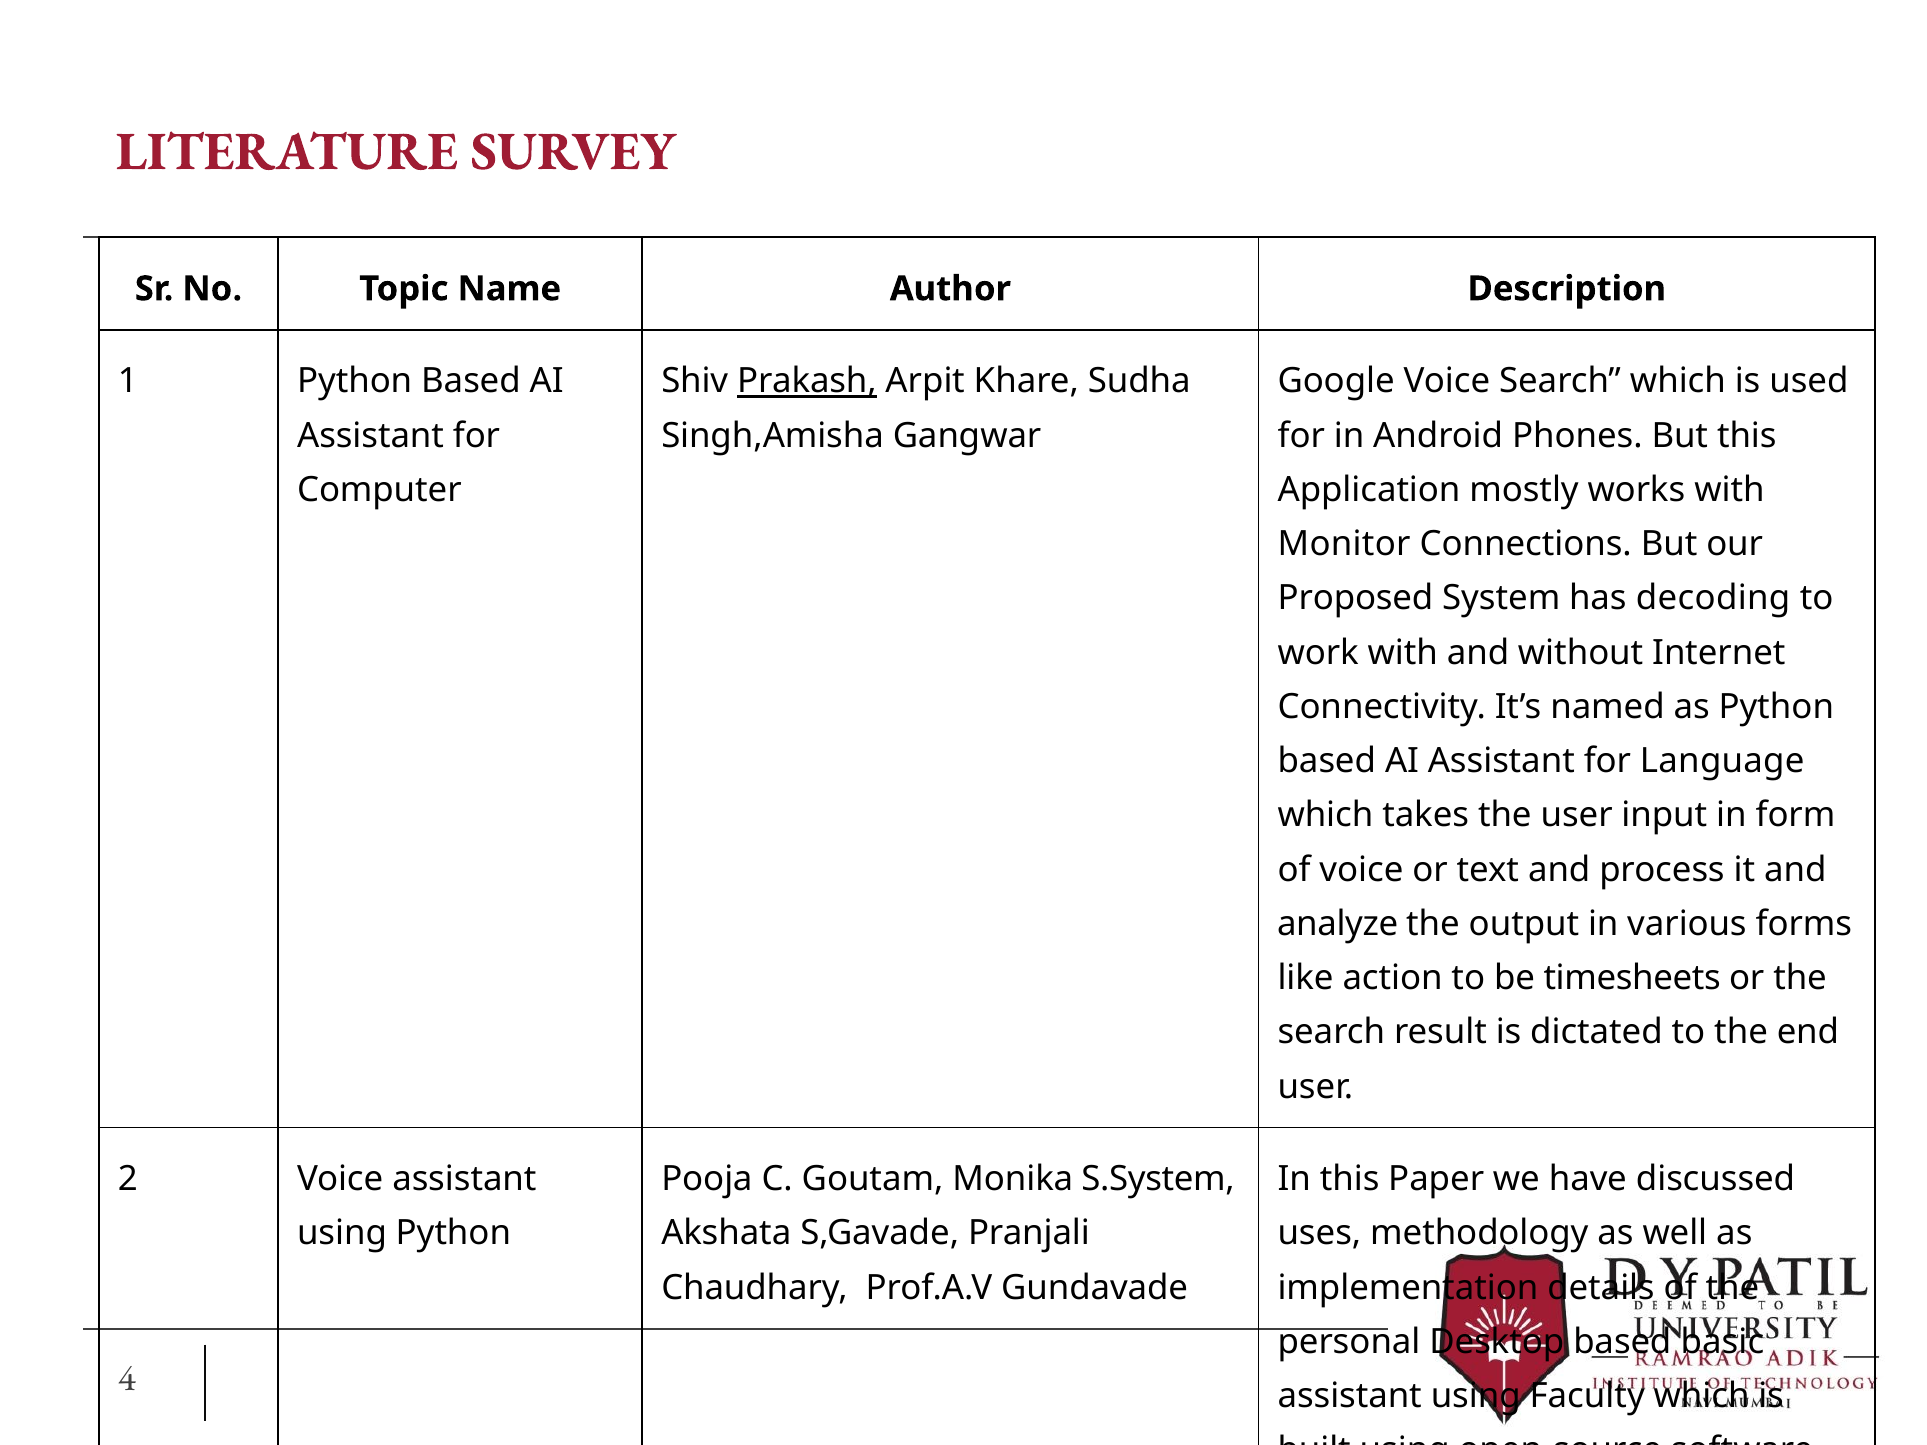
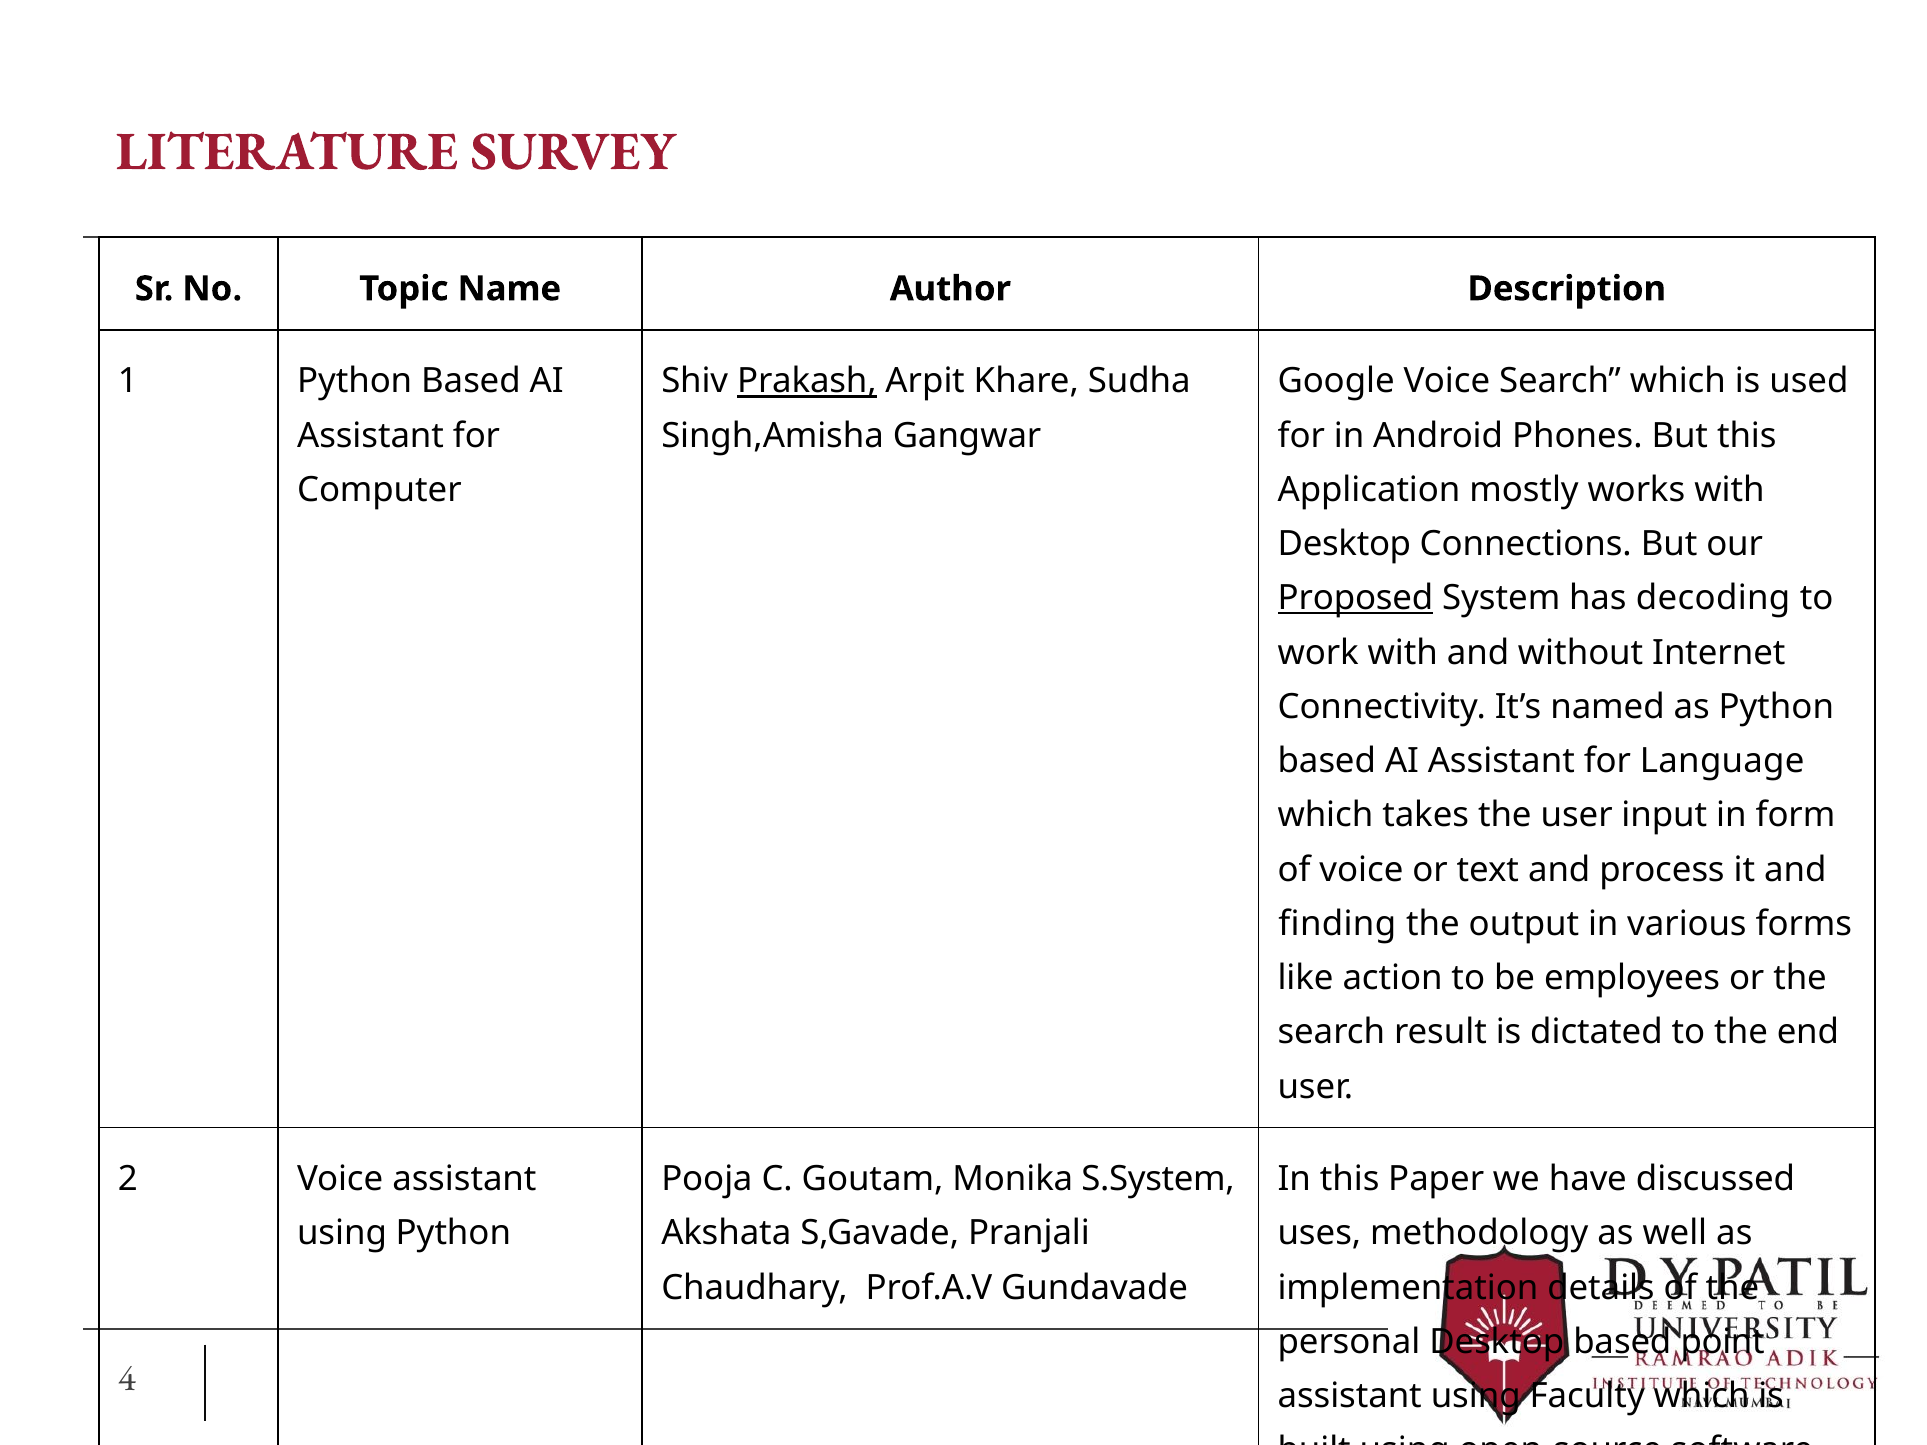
Monitor at (1344, 544): Monitor -> Desktop
Proposed underline: none -> present
analyze: analyze -> finding
timesheets: timesheets -> employees
basic: basic -> point
